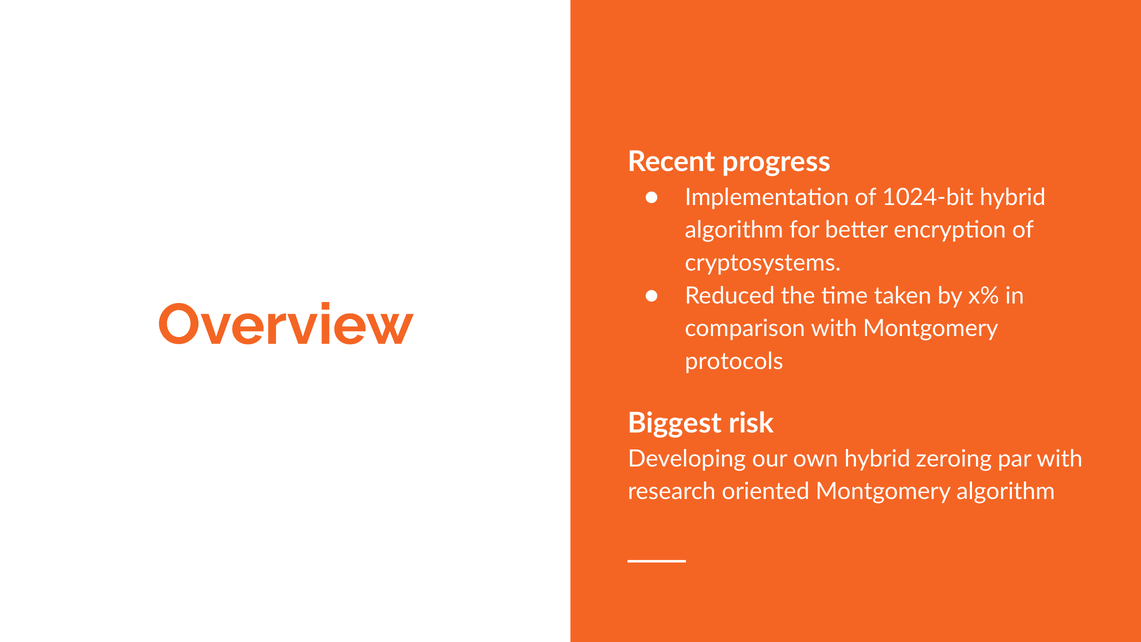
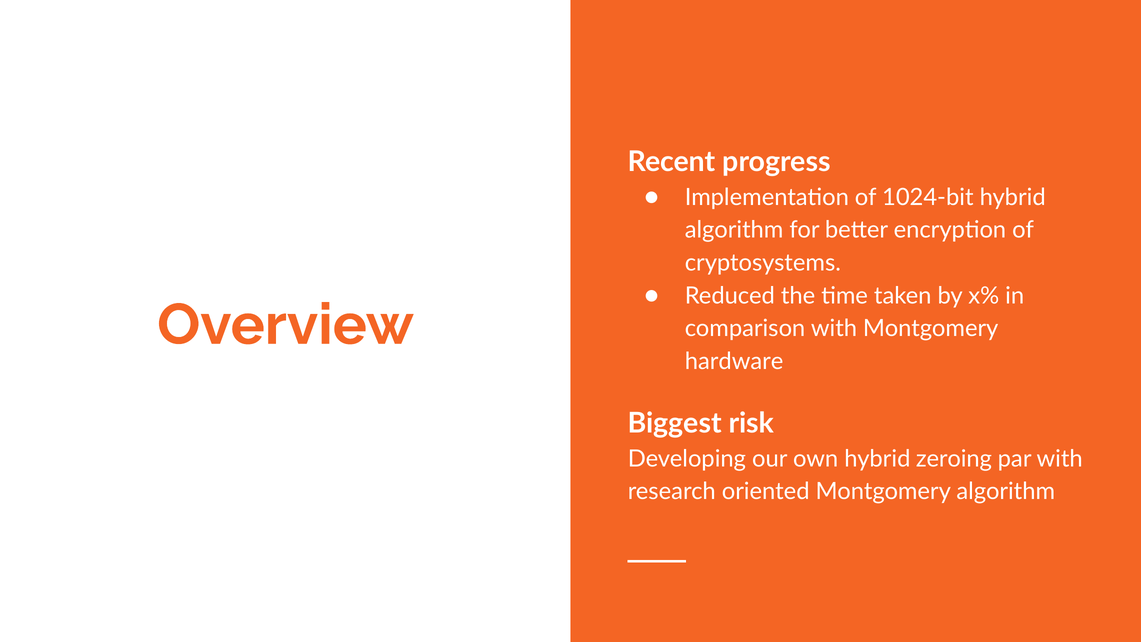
protocols: protocols -> hardware
